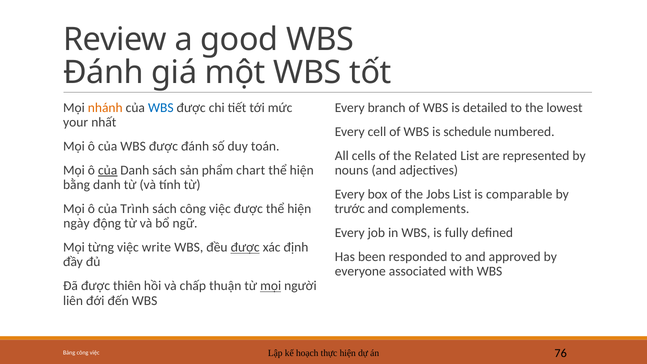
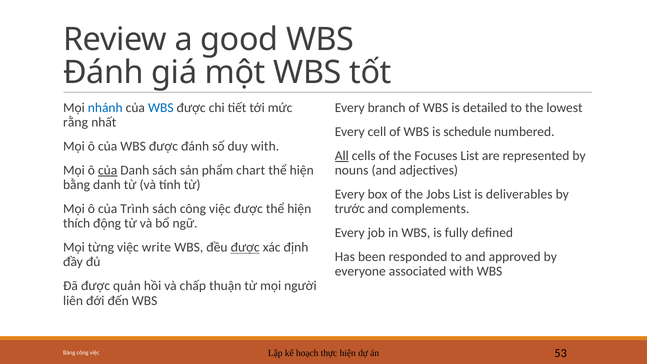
nhánh colour: orange -> blue
your: your -> rằng
duy toán: toán -> with
All underline: none -> present
Related: Related -> Focuses
comparable: comparable -> deliverables
ngày: ngày -> thích
thiên: thiên -> quản
mọi at (271, 286) underline: present -> none
76: 76 -> 53
